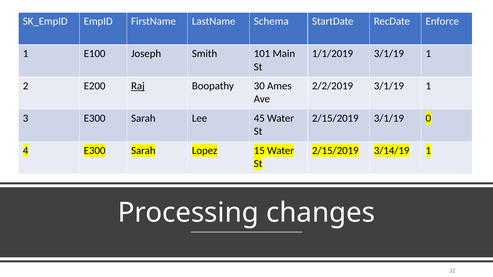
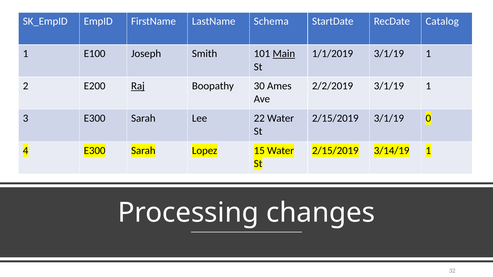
Enforce: Enforce -> Catalog
Main underline: none -> present
45: 45 -> 22
